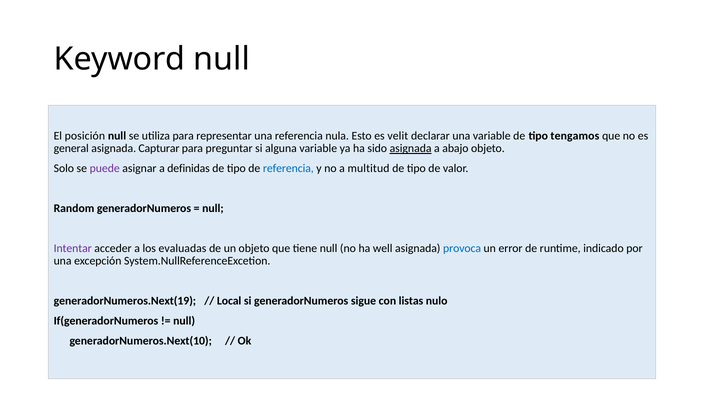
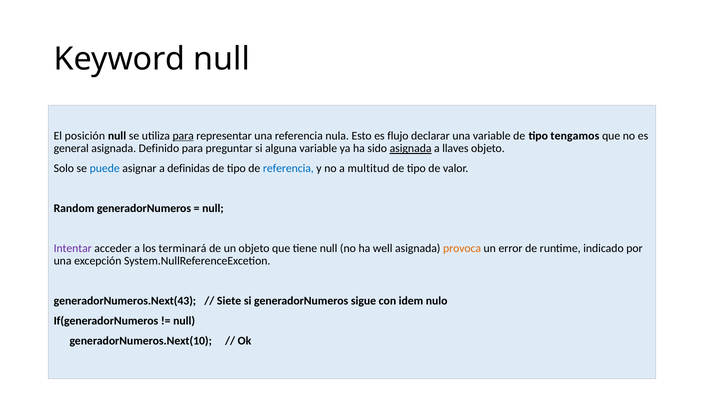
para at (183, 136) underline: none -> present
velit: velit -> flujo
Capturar: Capturar -> Definido
abajo: abajo -> llaves
puede colour: purple -> blue
evaluadas: evaluadas -> terminará
provoca colour: blue -> orange
generadorNumeros.Next(19: generadorNumeros.Next(19 -> generadorNumeros.Next(43
Local: Local -> Siete
listas: listas -> idem
